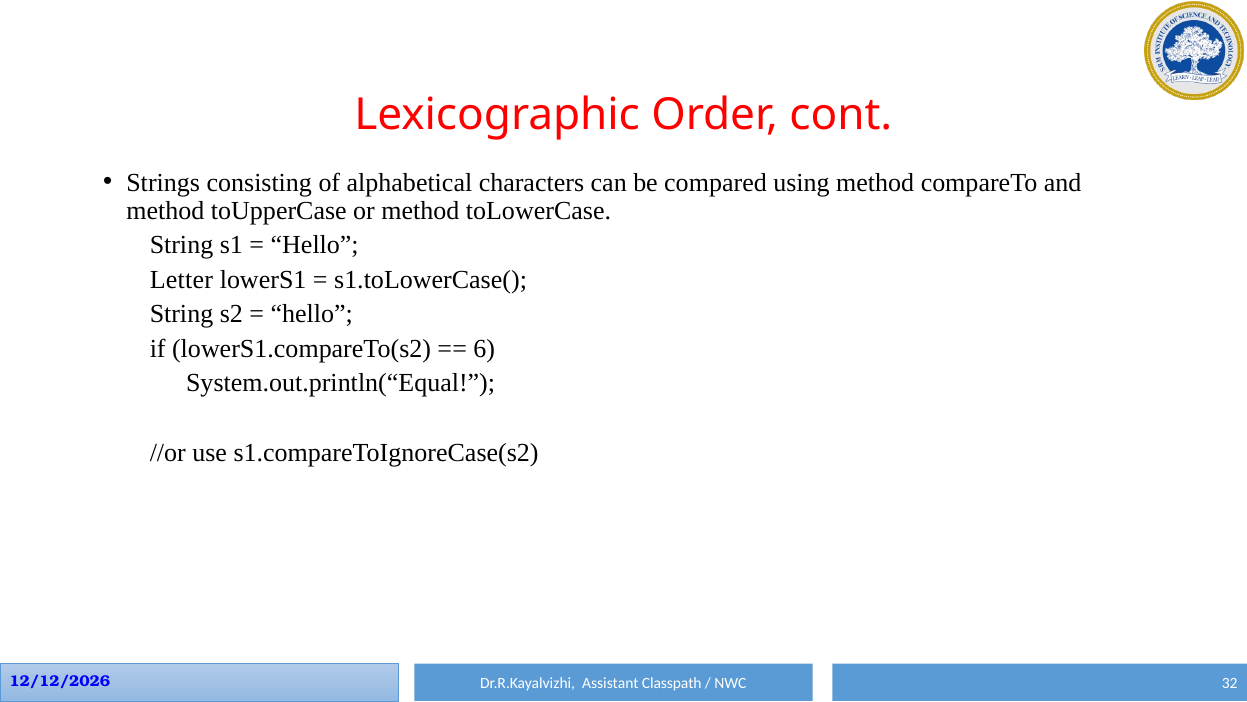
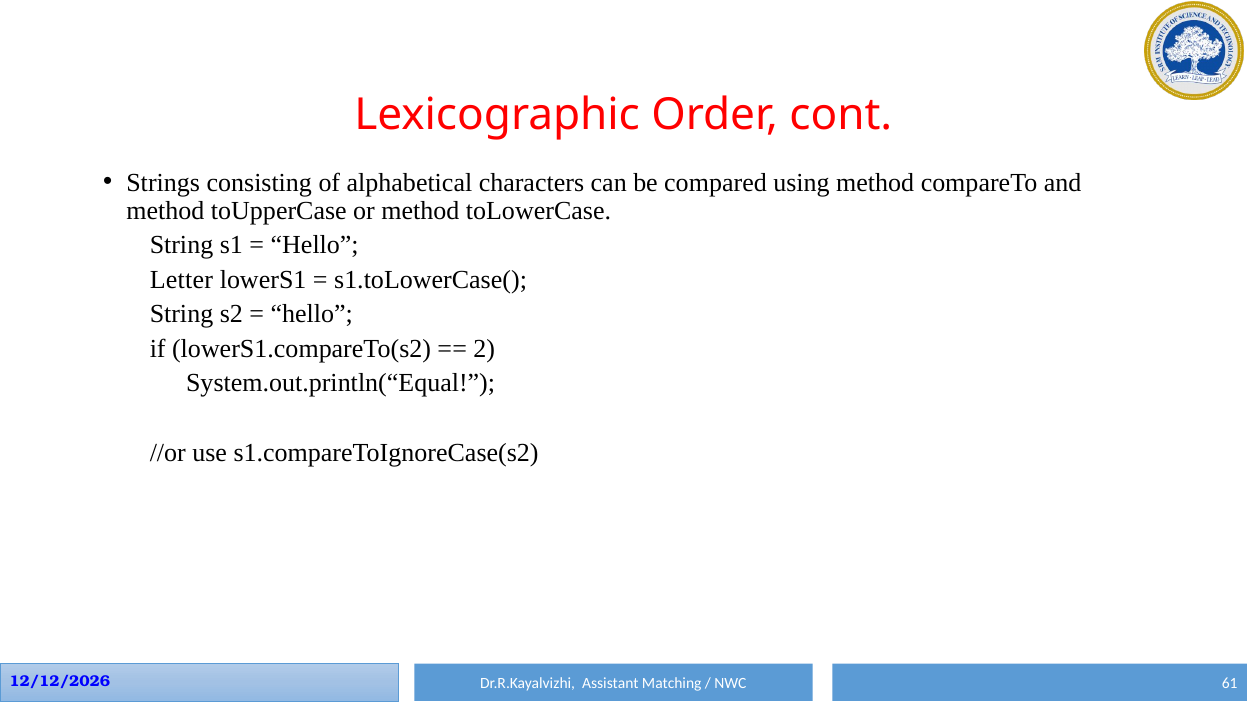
6: 6 -> 2
32: 32 -> 61
Classpath: Classpath -> Matching
